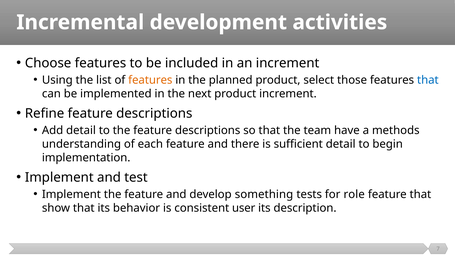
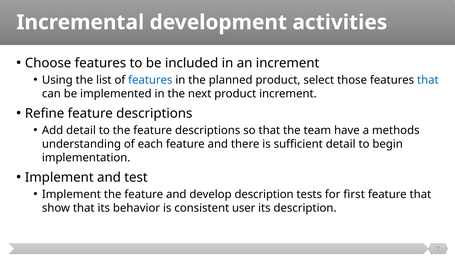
features at (150, 80) colour: orange -> blue
develop something: something -> description
role: role -> first
